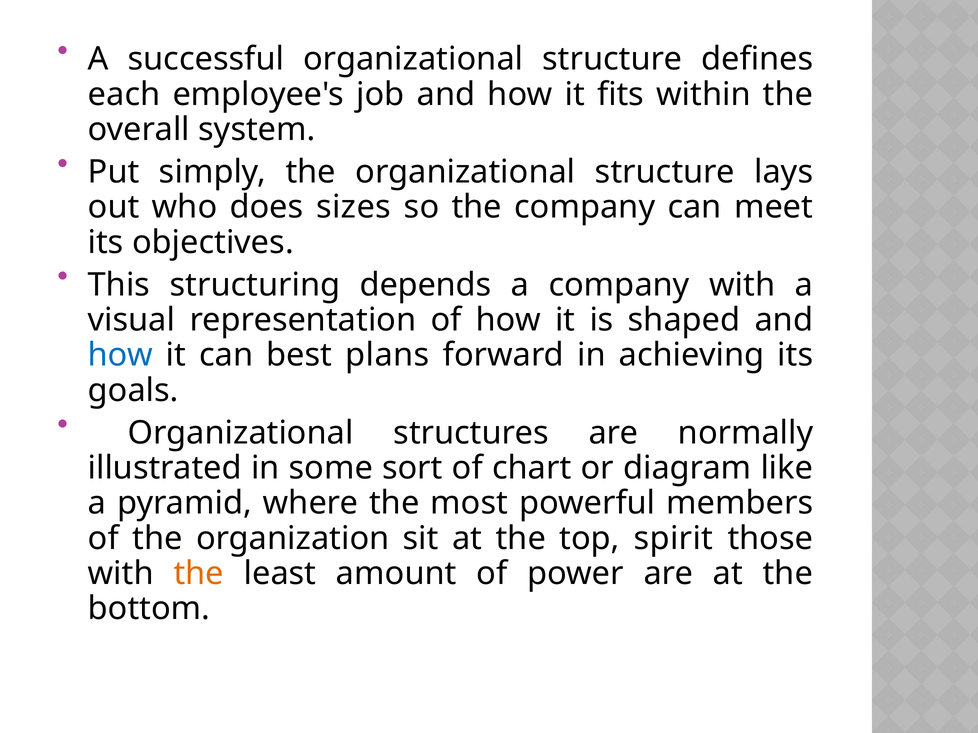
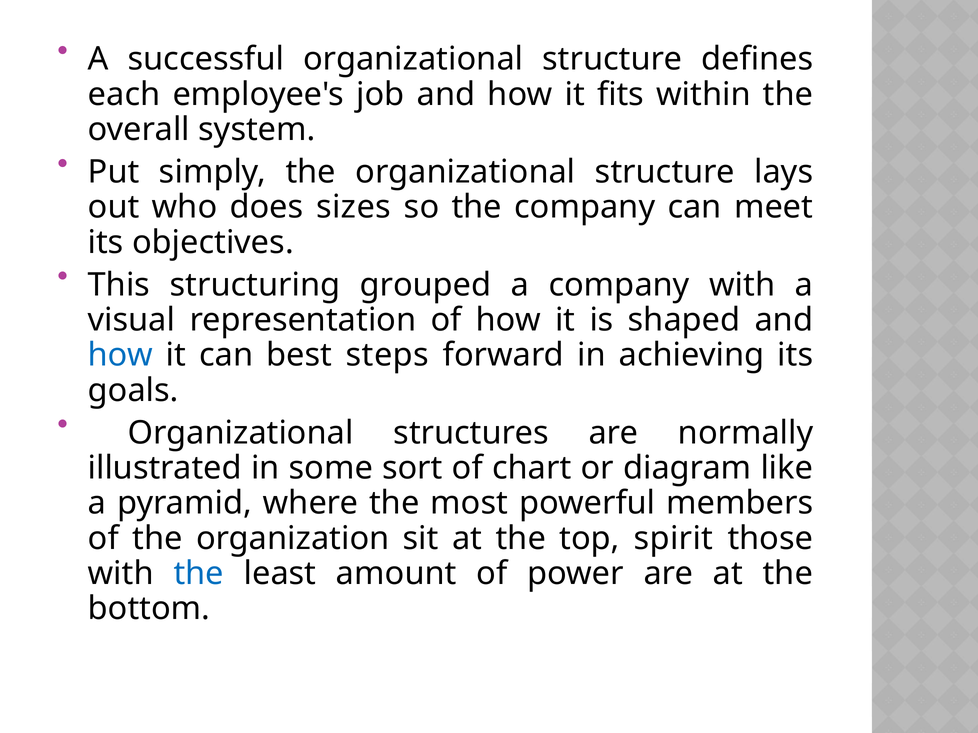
depends: depends -> grouped
plans: plans -> steps
the at (199, 574) colour: orange -> blue
